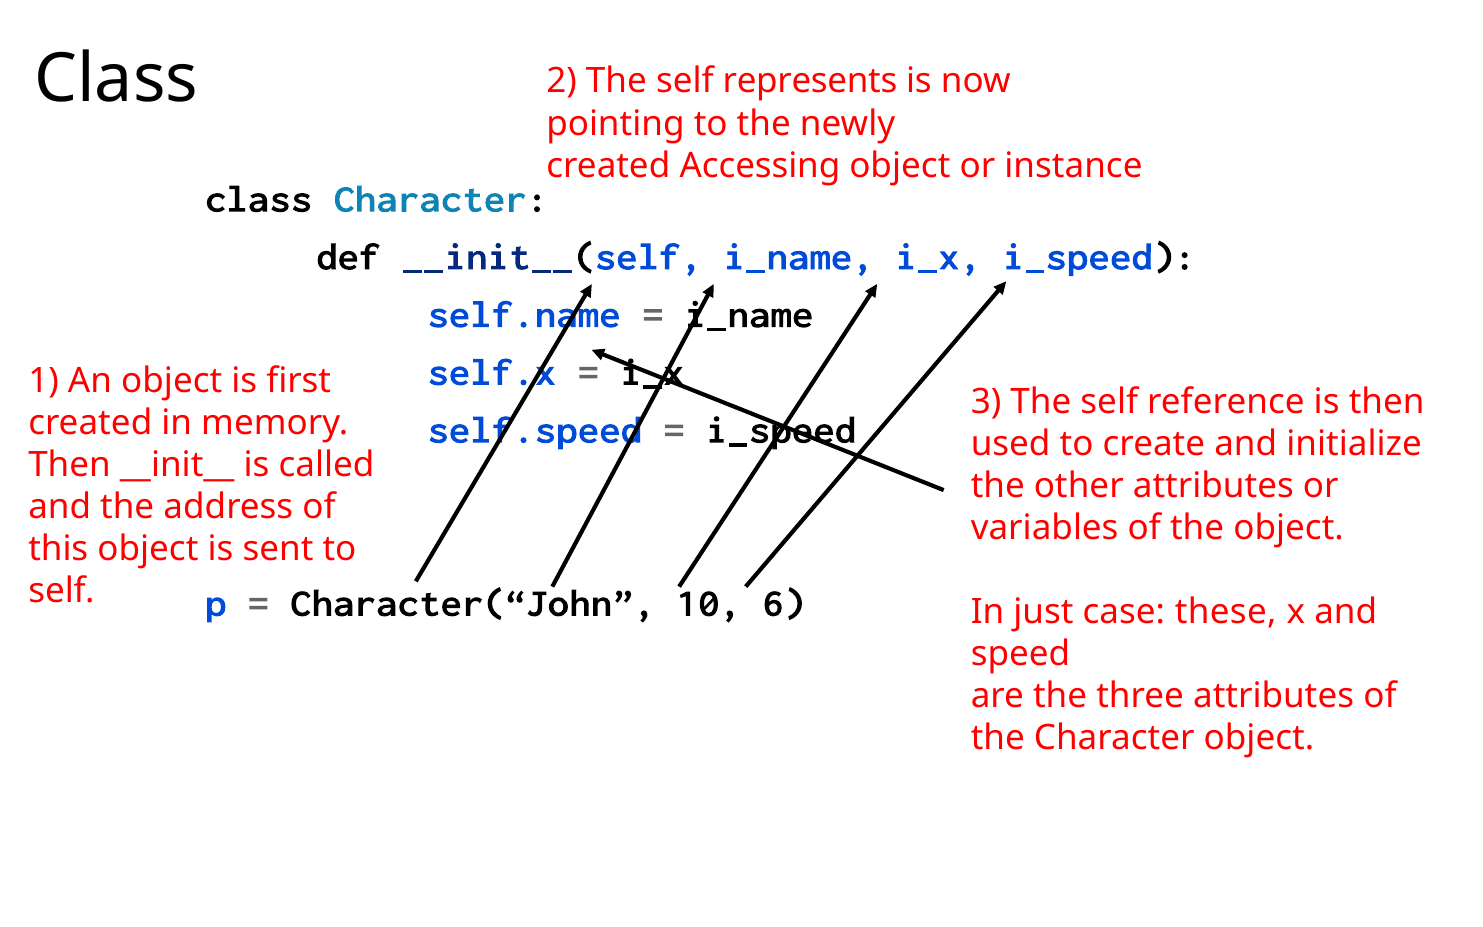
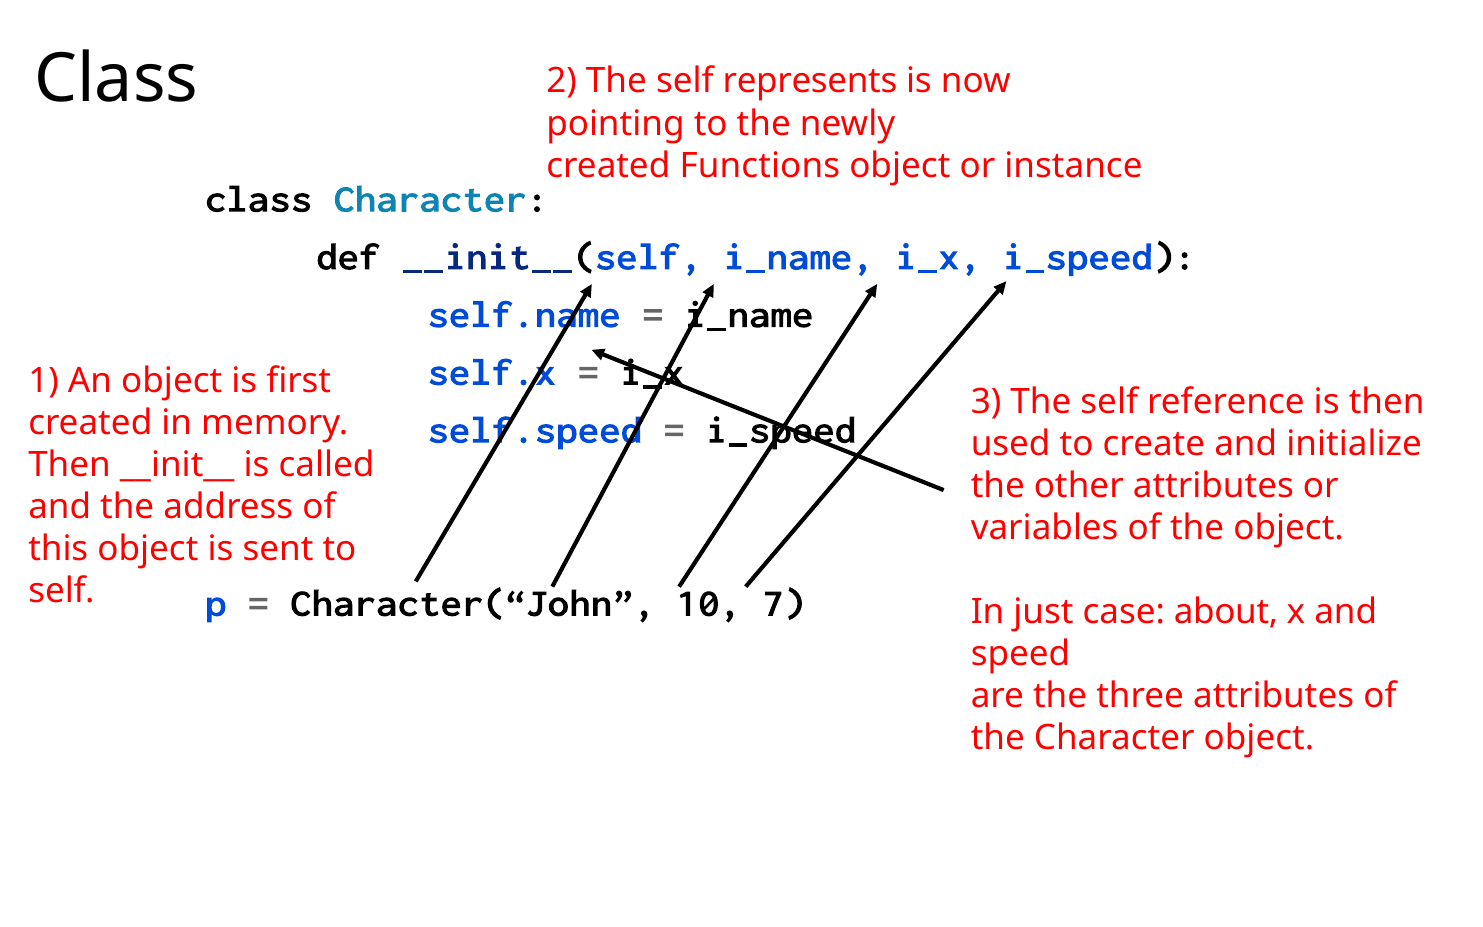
Accessing: Accessing -> Functions
6: 6 -> 7
these: these -> about
